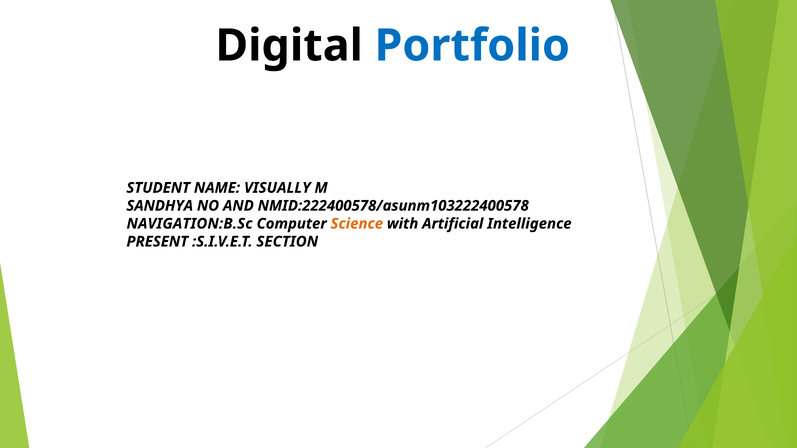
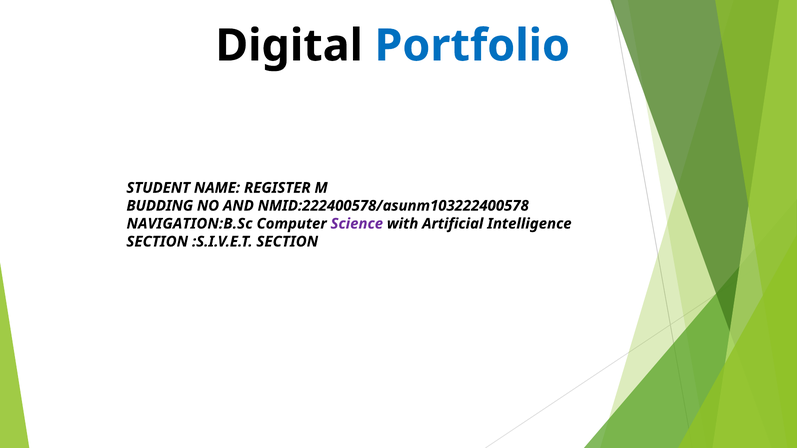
VISUALLY: VISUALLY -> REGISTER
SANDHYA: SANDHYA -> BUDDING
Science colour: orange -> purple
PRESENT at (157, 242): PRESENT -> SECTION
